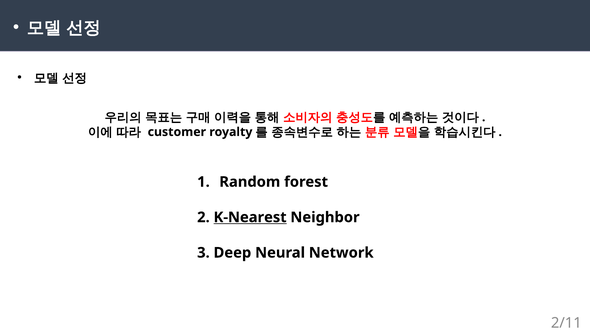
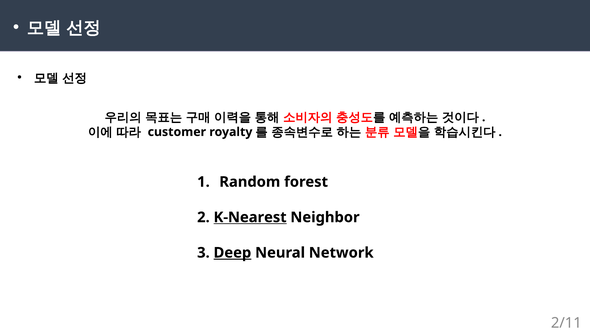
Deep underline: none -> present
